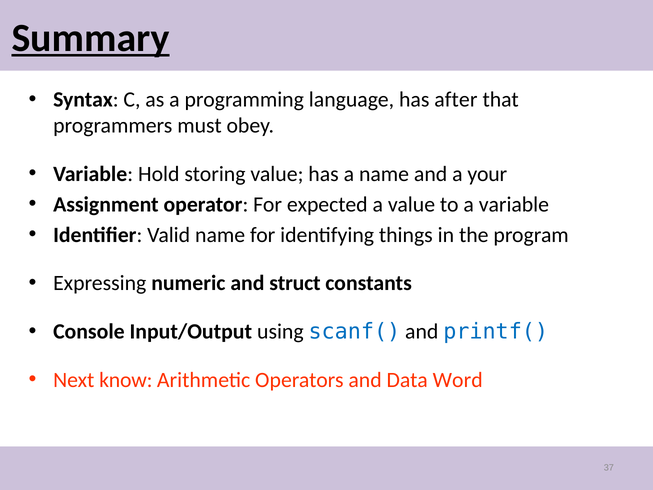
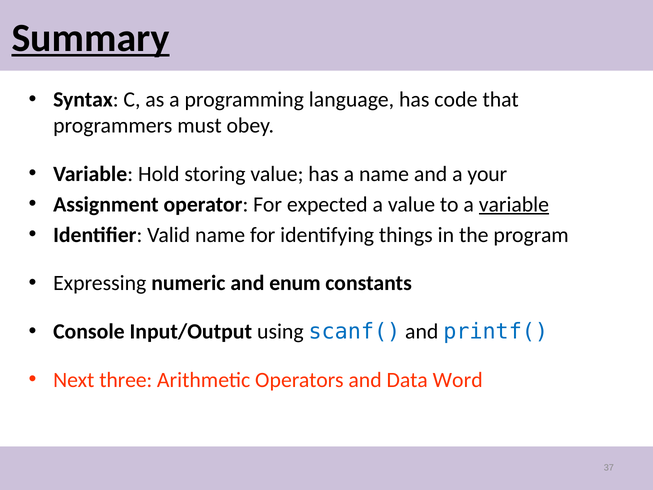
after: after -> code
variable at (514, 204) underline: none -> present
struct: struct -> enum
know: know -> three
